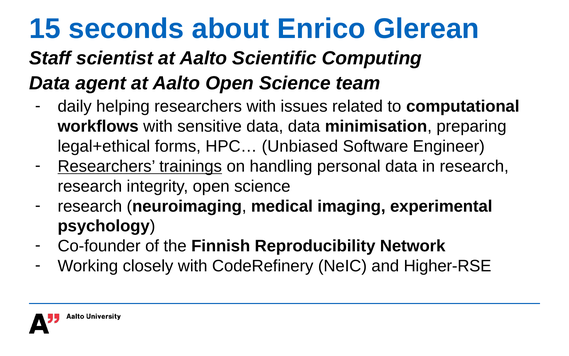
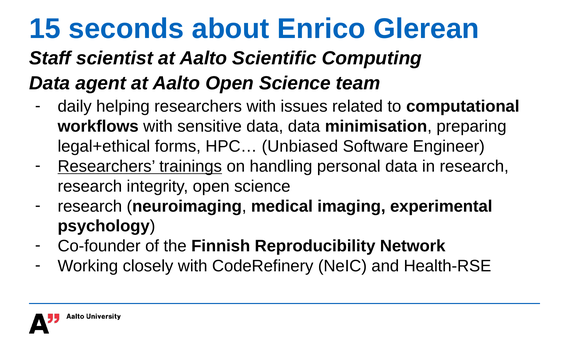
Higher-RSE: Higher-RSE -> Health-RSE
